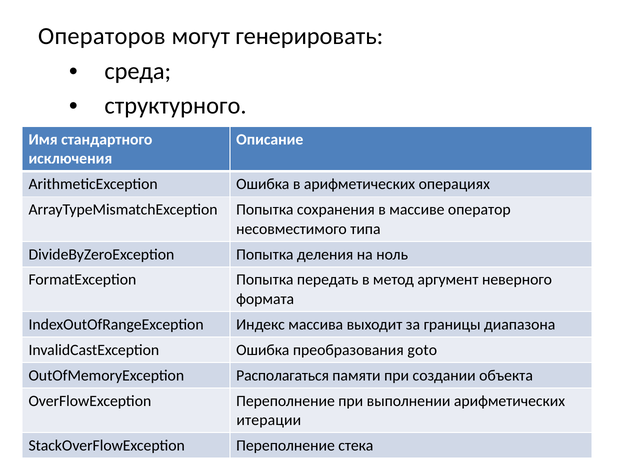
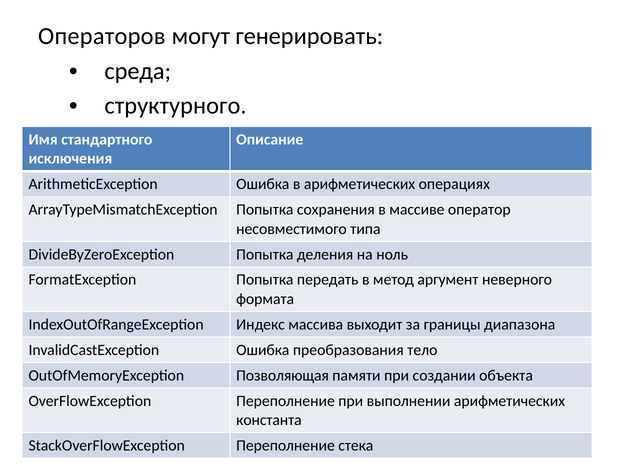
goto: goto -> тело
Располагаться: Располагаться -> Позволяющая
итерации: итерации -> константа
